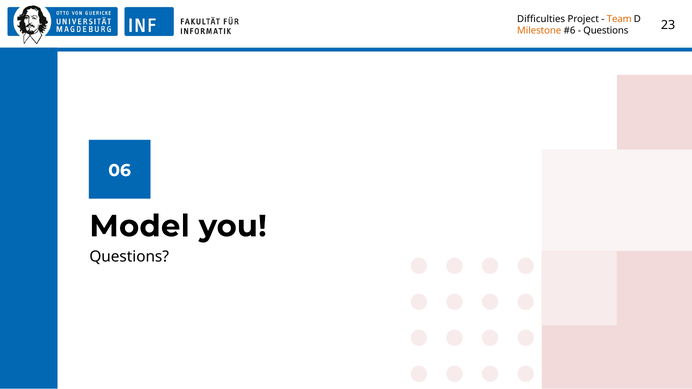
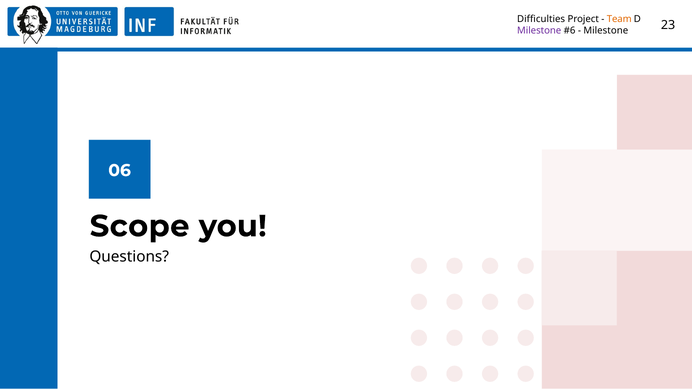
Milestone at (539, 31) colour: orange -> purple
Questions at (606, 31): Questions -> Milestone
Model: Model -> Scope
